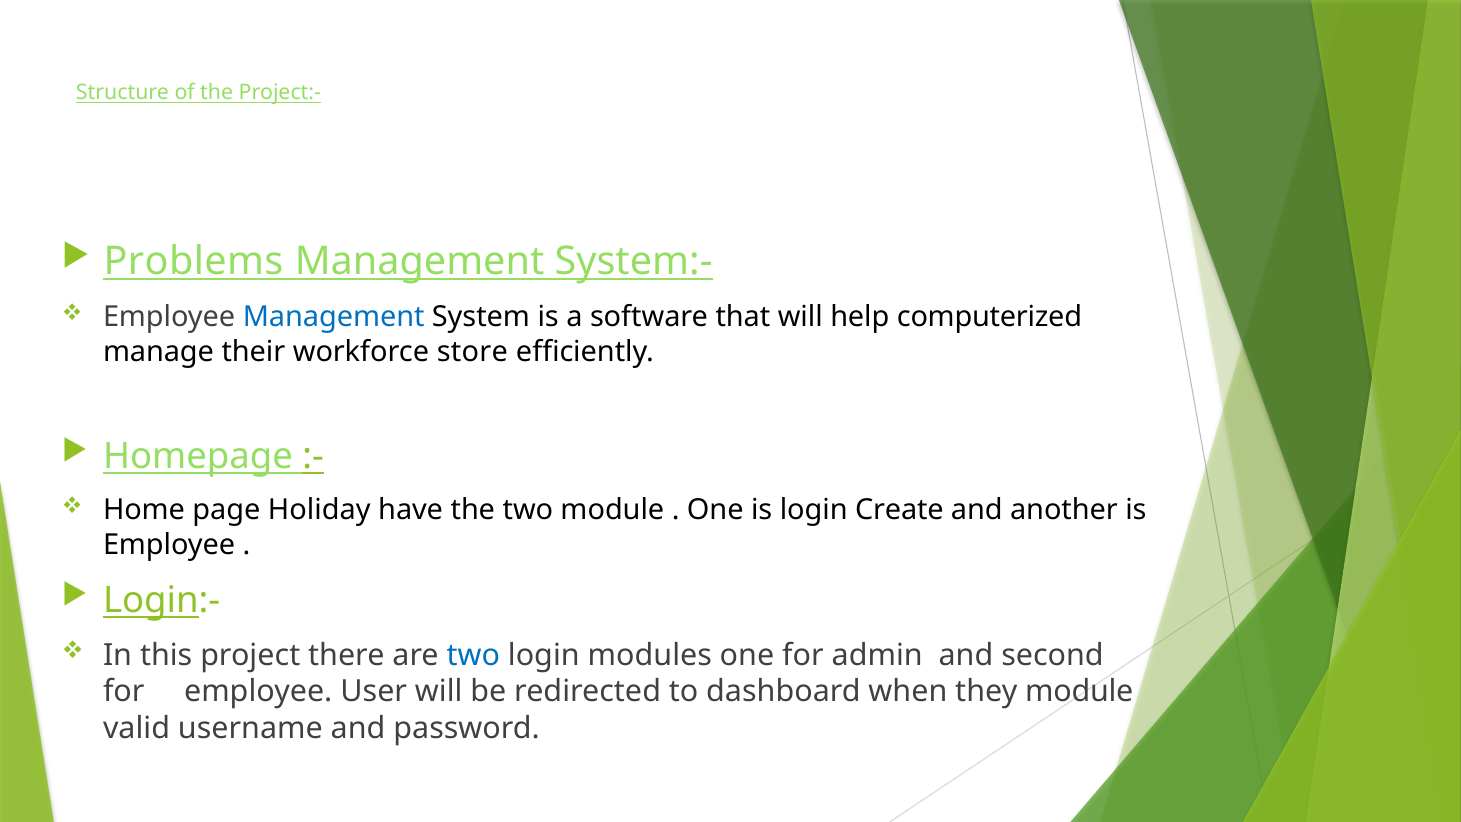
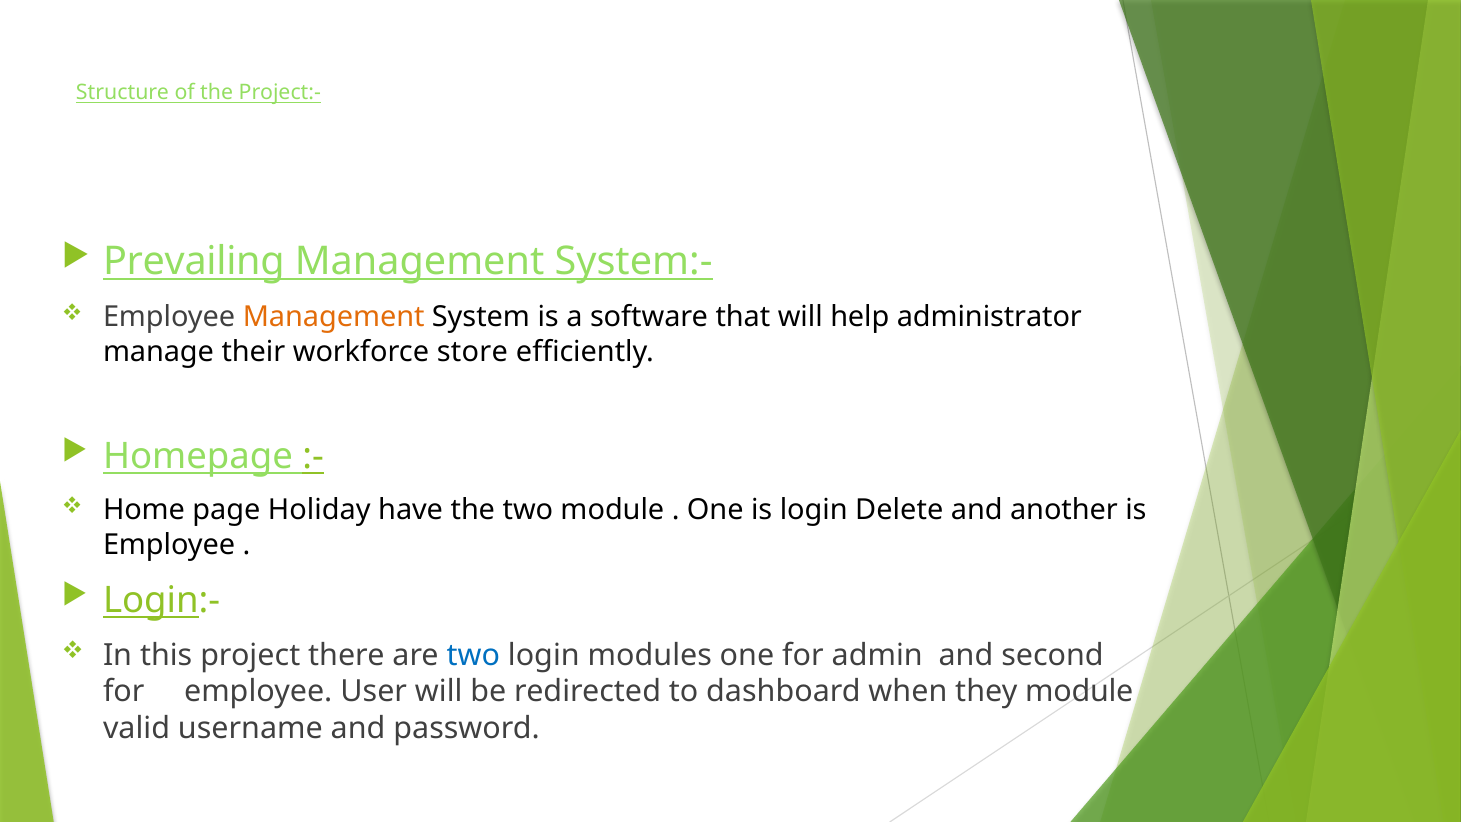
Problems: Problems -> Prevailing
Management at (334, 317) colour: blue -> orange
computerized: computerized -> administrator
Create: Create -> Delete
